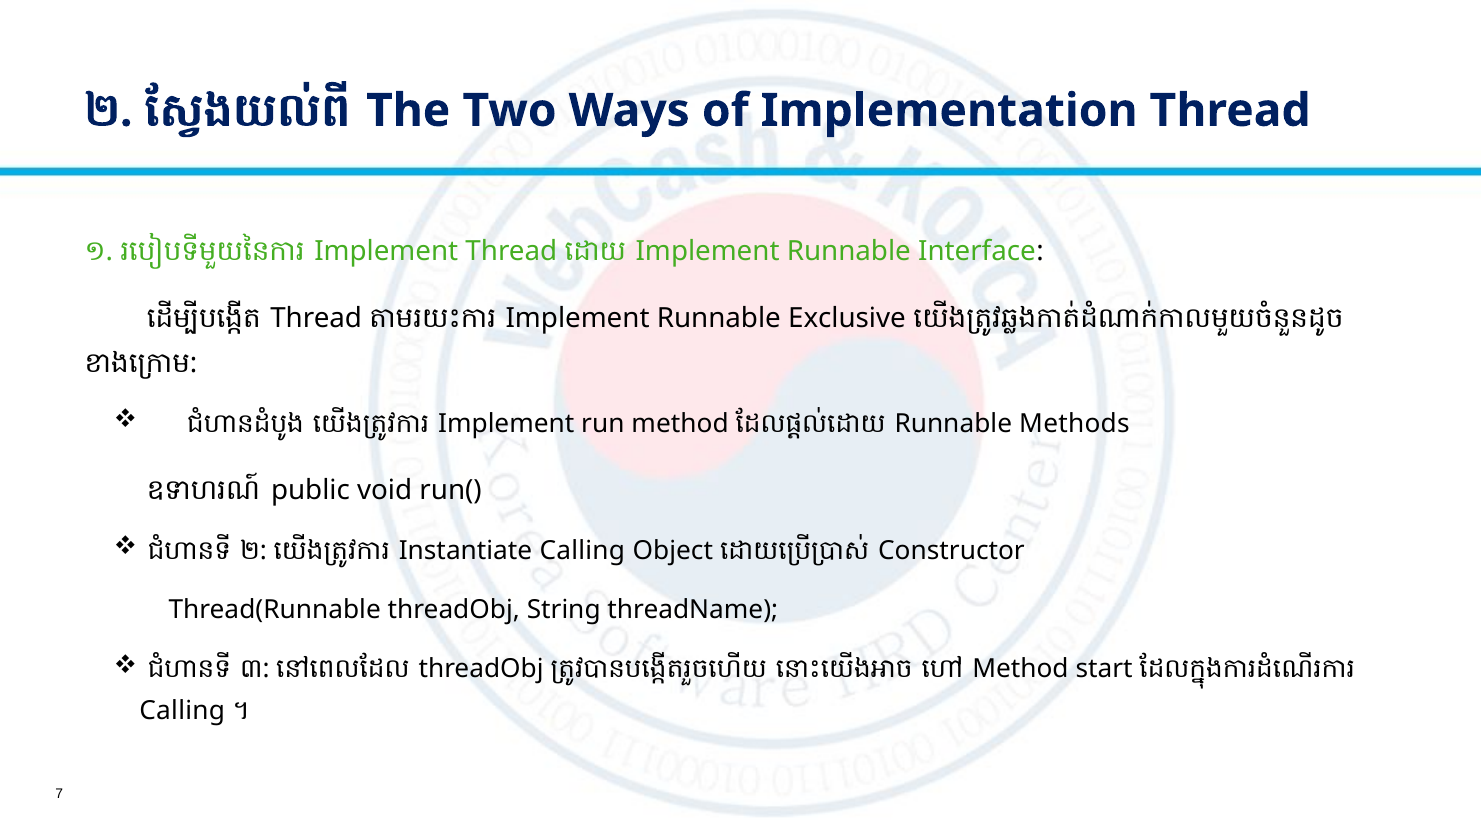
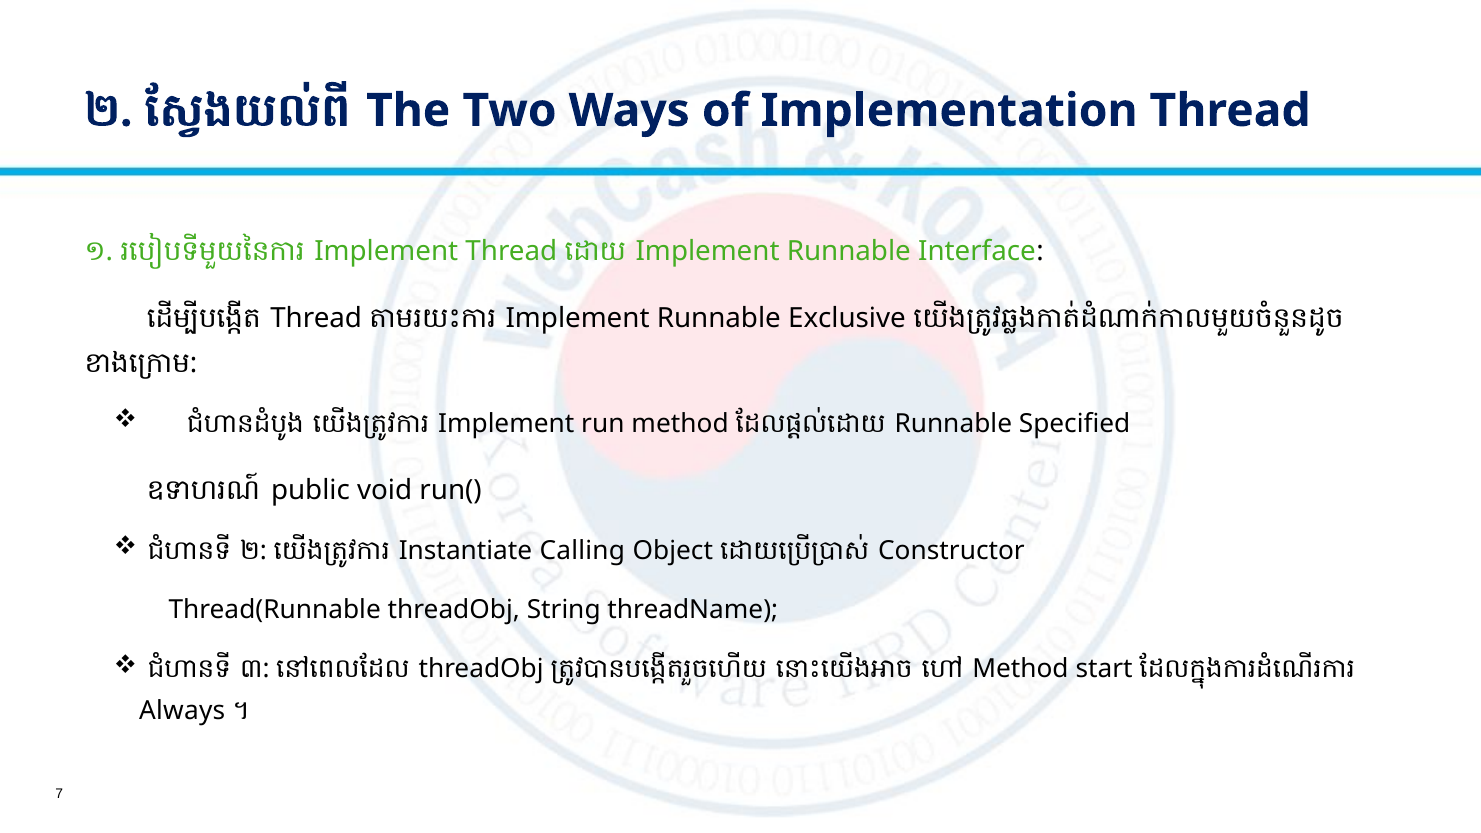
Methods: Methods -> Specified
Calling at (182, 711): Calling -> Always
